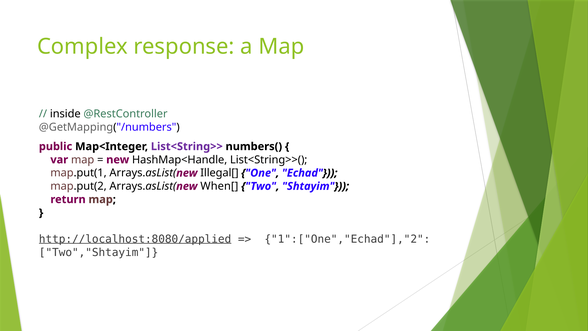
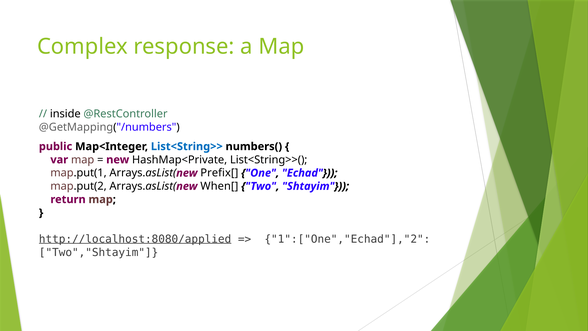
List<String>> colour: purple -> blue
HashMap<Handle: HashMap<Handle -> HashMap<Private
Illegal[: Illegal[ -> Prefix[
